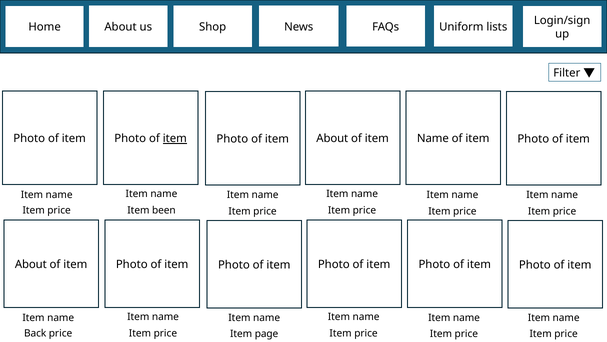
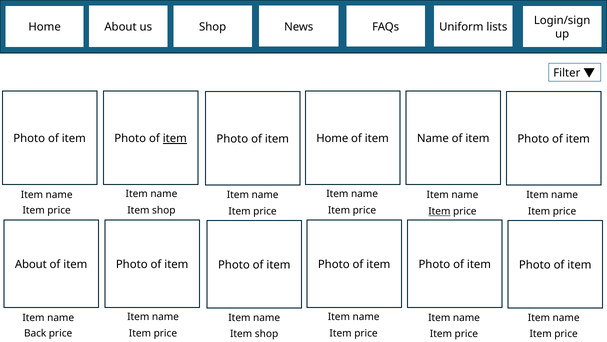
item About: About -> Home
been at (164, 210): been -> shop
Item at (439, 211) underline: none -> present
page at (267, 334): page -> shop
